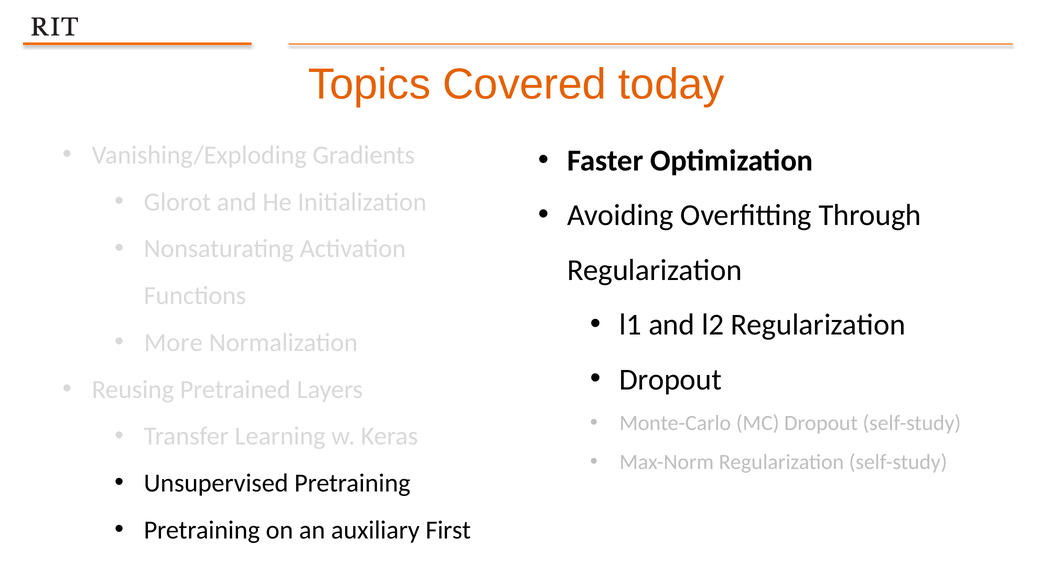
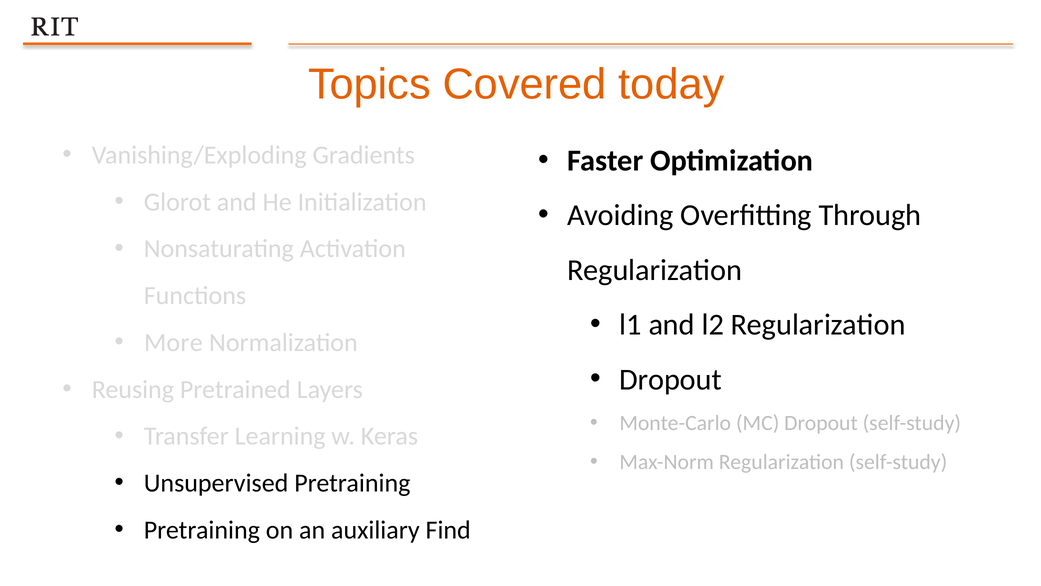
First: First -> Find
